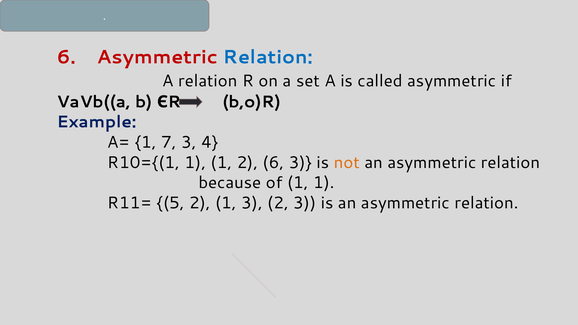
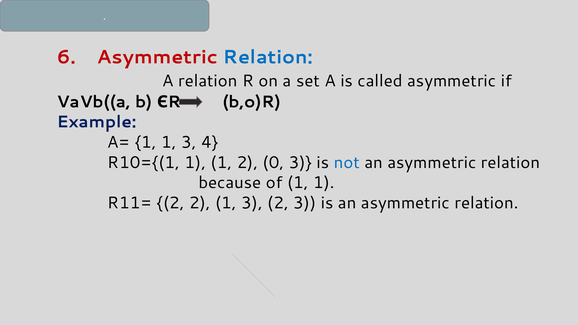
A= 1 7: 7 -> 1
2 6: 6 -> 0
not colour: orange -> blue
R11= 5: 5 -> 2
